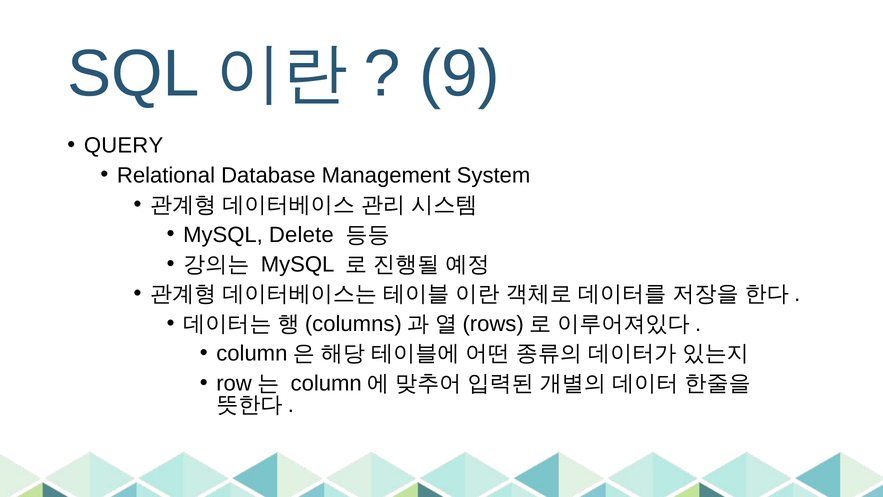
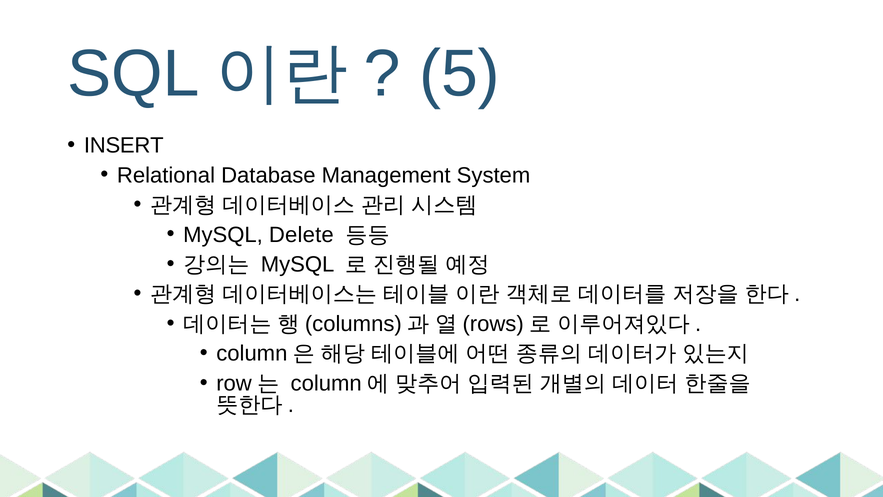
9: 9 -> 5
QUERY: QUERY -> INSERT
